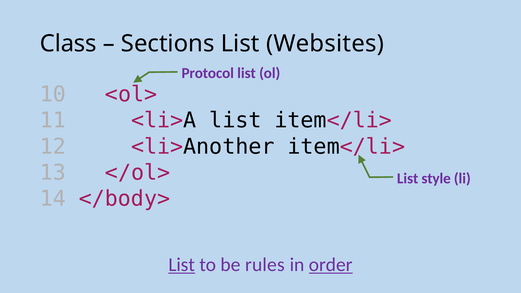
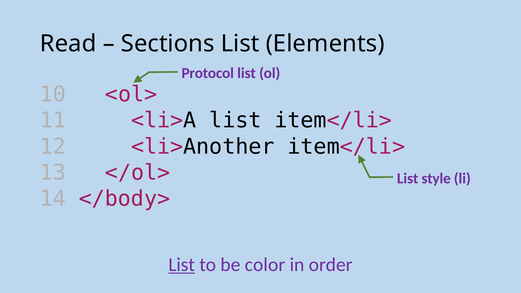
Class: Class -> Read
Websites: Websites -> Elements
rules: rules -> color
order underline: present -> none
